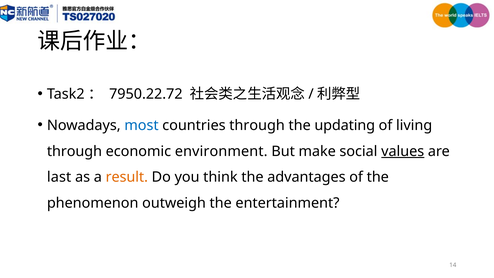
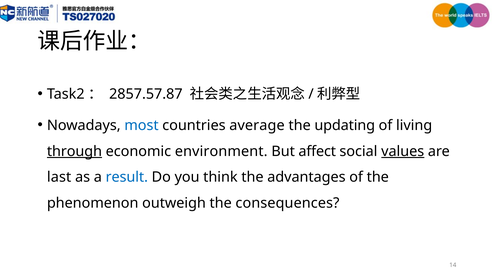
7950.22.72: 7950.22.72 -> 2857.57.87
countries through: through -> average
through at (74, 151) underline: none -> present
make: make -> affect
result colour: orange -> blue
entertainment: entertainment -> consequences
